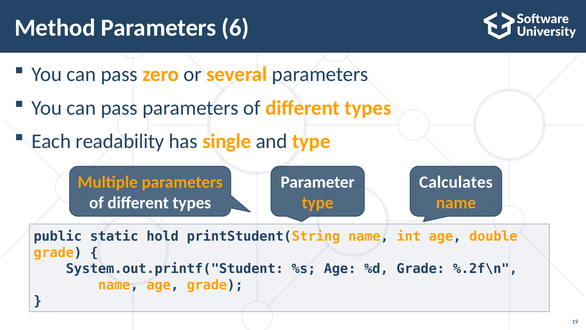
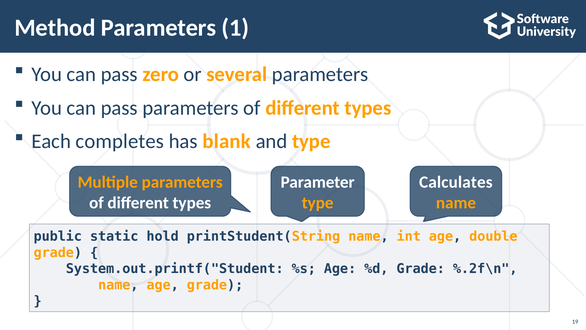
6: 6 -> 1
readability: readability -> completes
single: single -> blank
